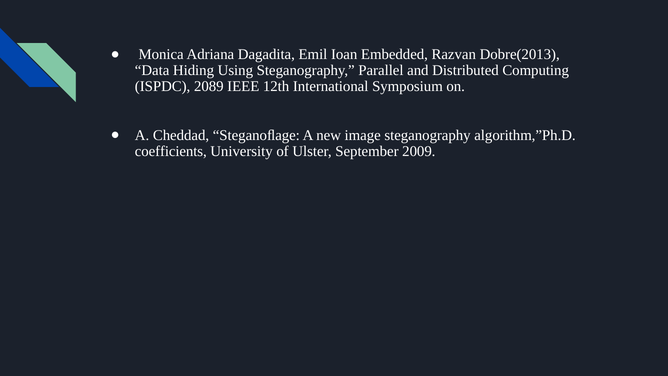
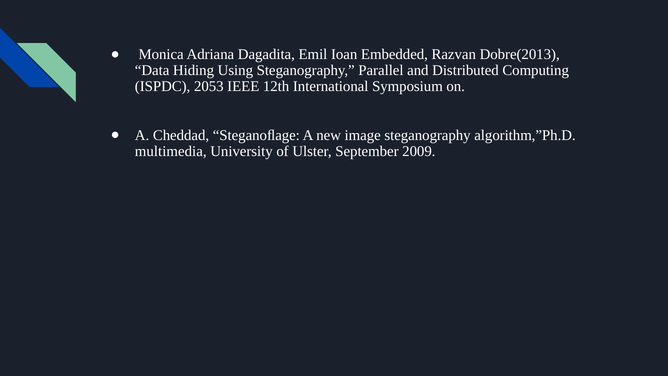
2089: 2089 -> 2053
coefficients: coefficients -> multimedia
